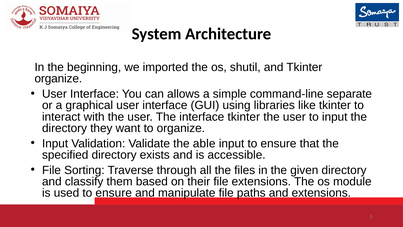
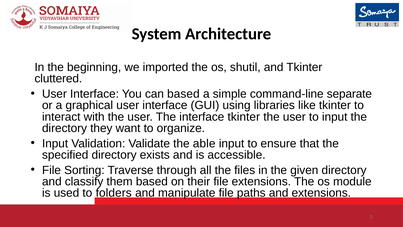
organize at (58, 79): organize -> cluttered
can allows: allows -> based
used to ensure: ensure -> folders
